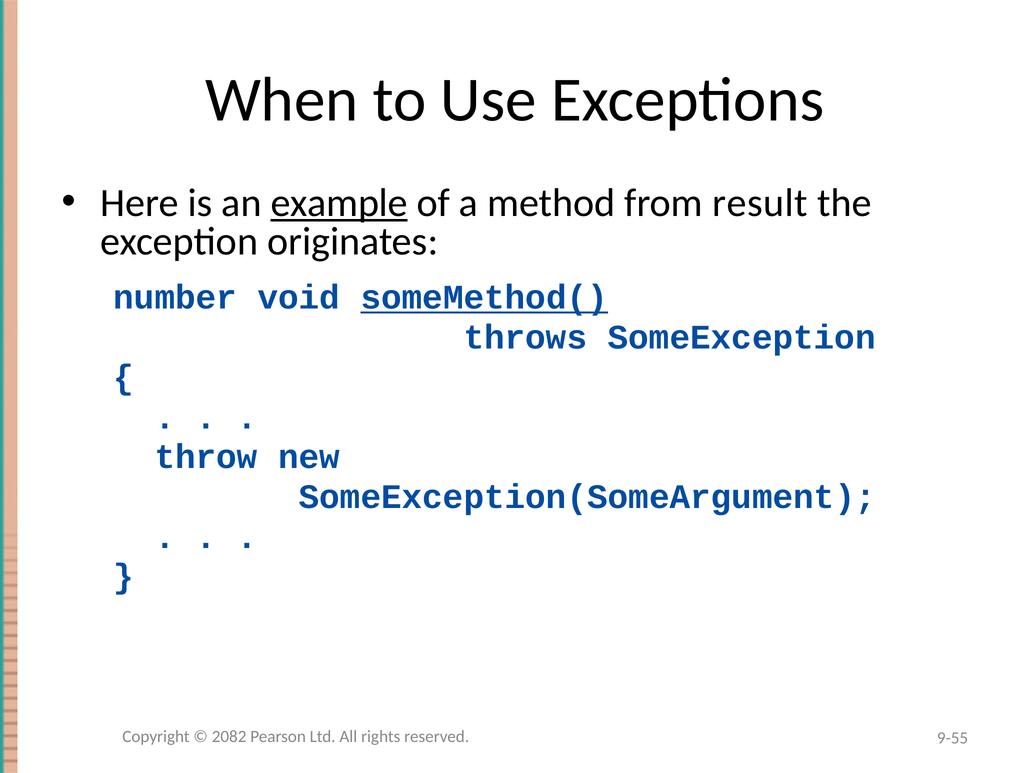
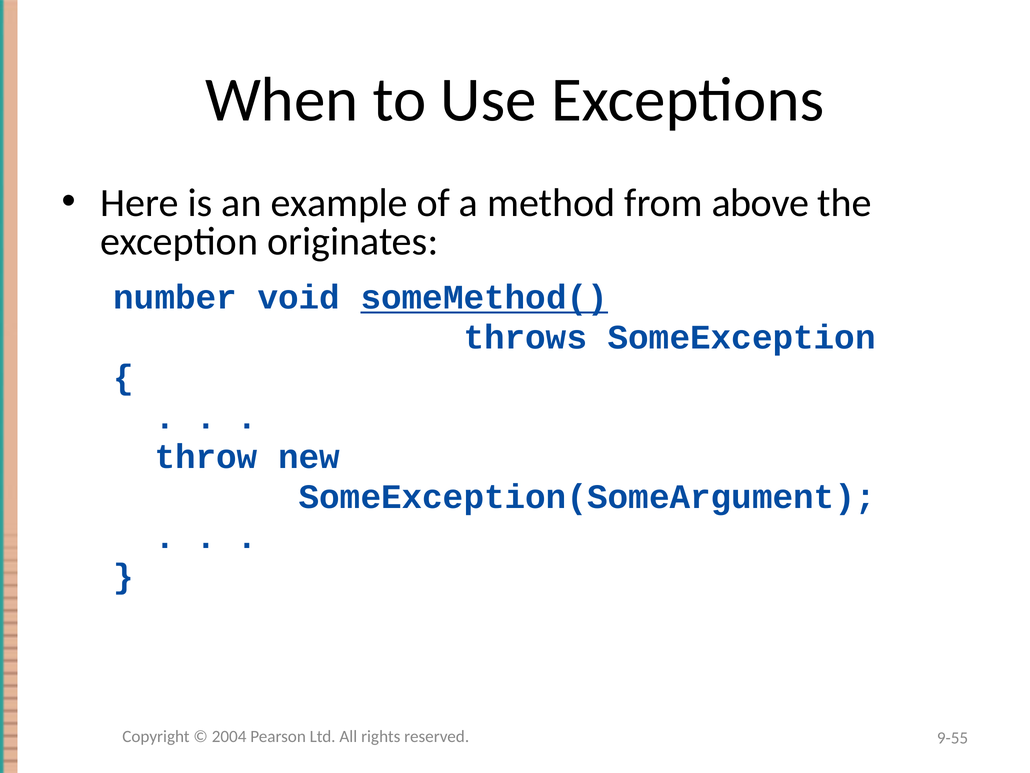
example underline: present -> none
result: result -> above
2082: 2082 -> 2004
